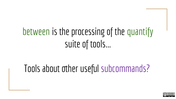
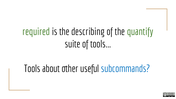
between: between -> required
processing: processing -> describing
subcommands colour: purple -> blue
